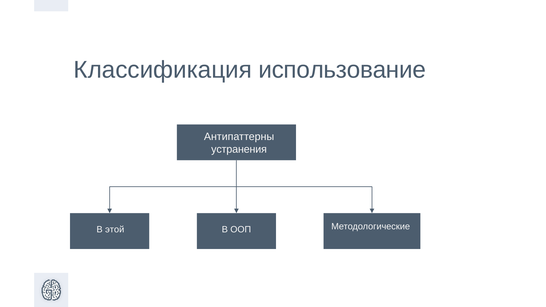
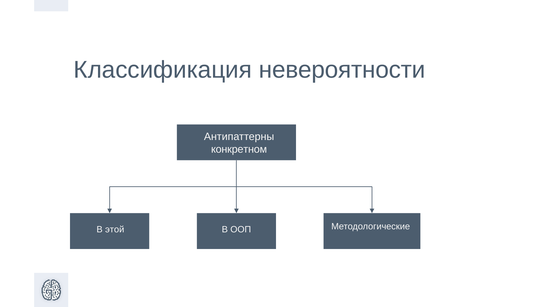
использование: использование -> невероятности
устранения: устранения -> конкретном
